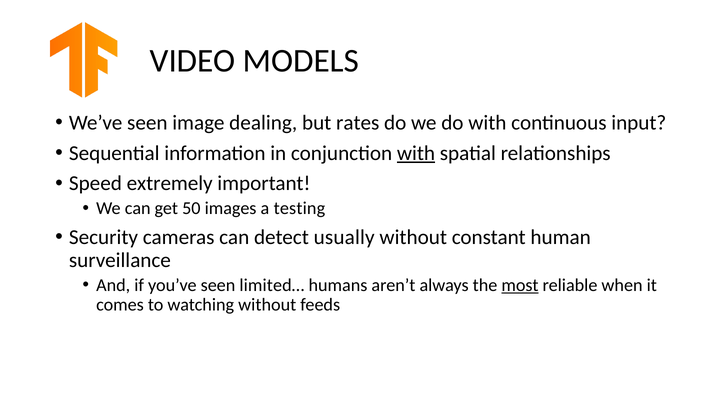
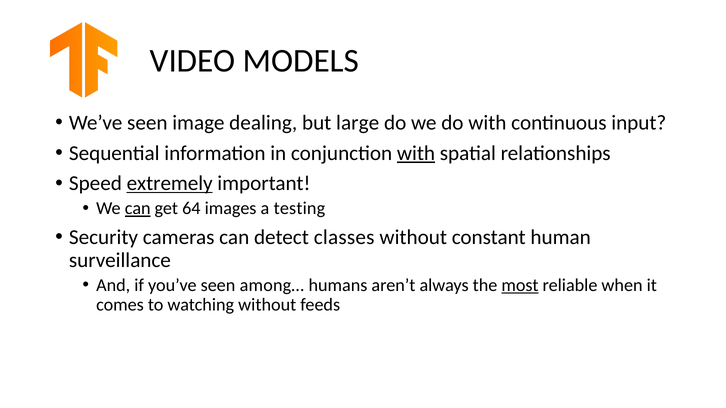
rates: rates -> large
extremely underline: none -> present
can at (138, 209) underline: none -> present
50: 50 -> 64
usually: usually -> classes
limited…: limited… -> among…
